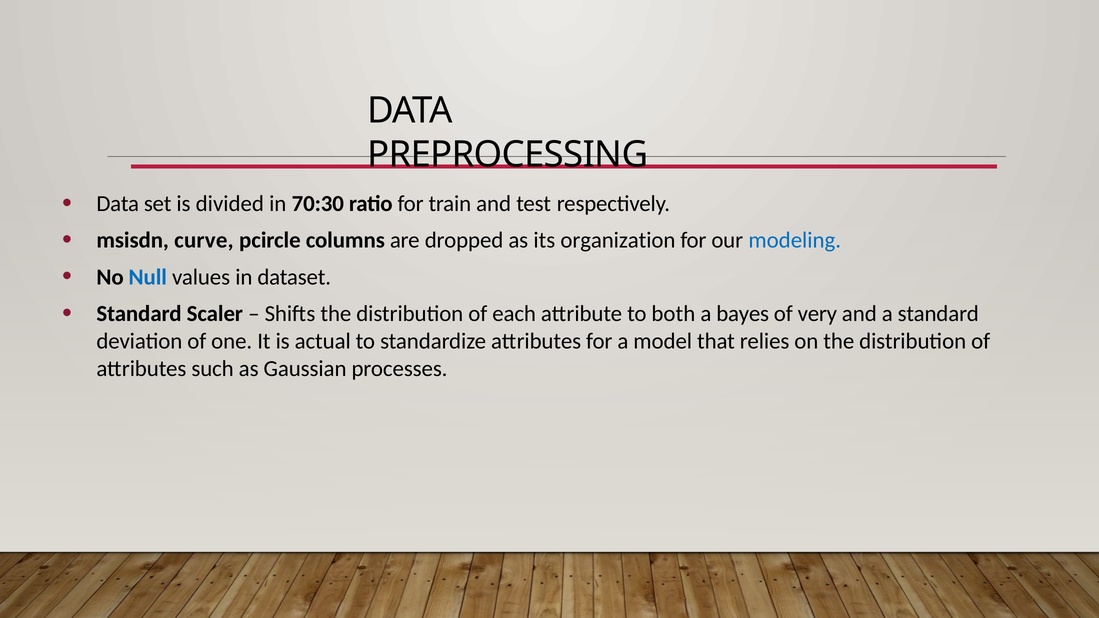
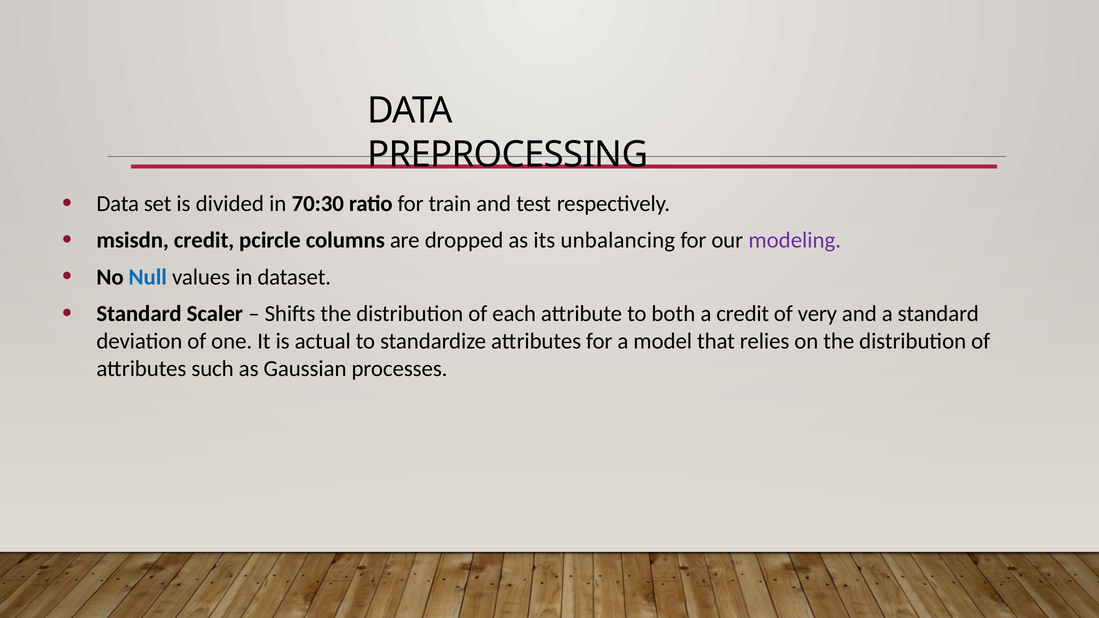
msisdn curve: curve -> credit
organization: organization -> unbalancing
modeling colour: blue -> purple
a bayes: bayes -> credit
